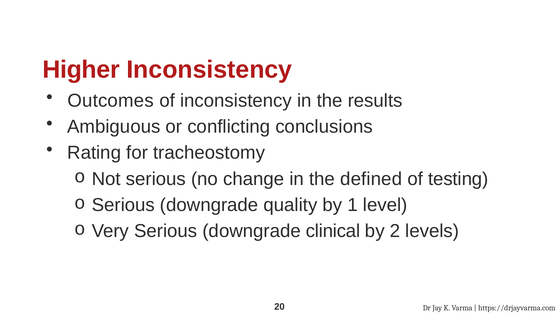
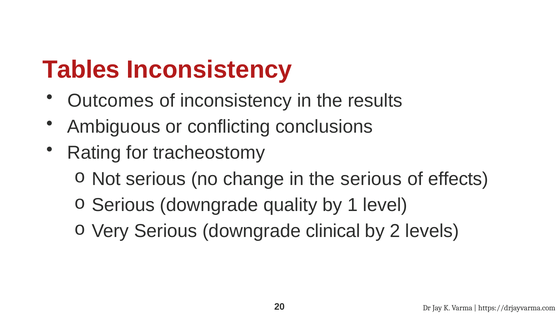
Higher: Higher -> Tables
the defined: defined -> serious
testing: testing -> effects
